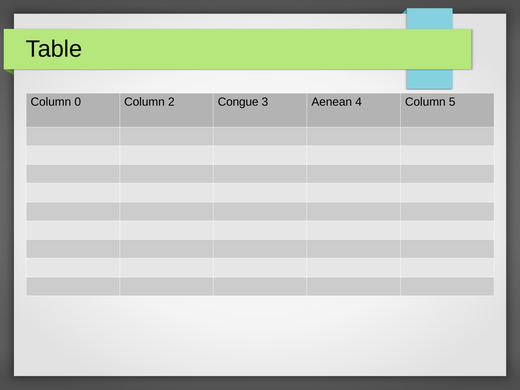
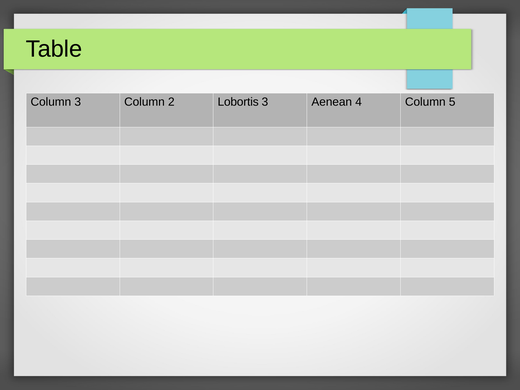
Column 0: 0 -> 3
Congue: Congue -> Lobortis
